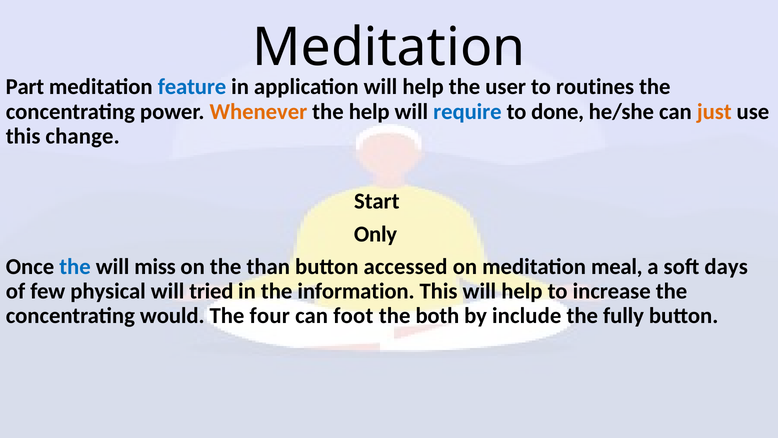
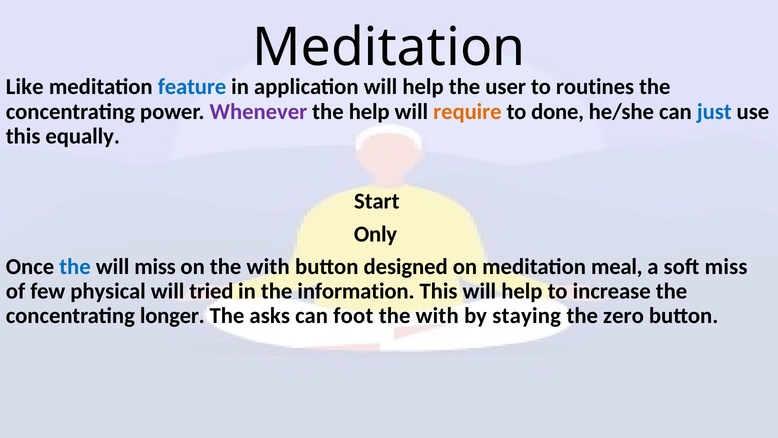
Part: Part -> Like
Whenever colour: orange -> purple
require colour: blue -> orange
just colour: orange -> blue
change: change -> equally
on the than: than -> with
accessed: accessed -> designed
soft days: days -> miss
would: would -> longer
four: four -> asks
both at (437, 315): both -> with
include: include -> staying
fully: fully -> zero
